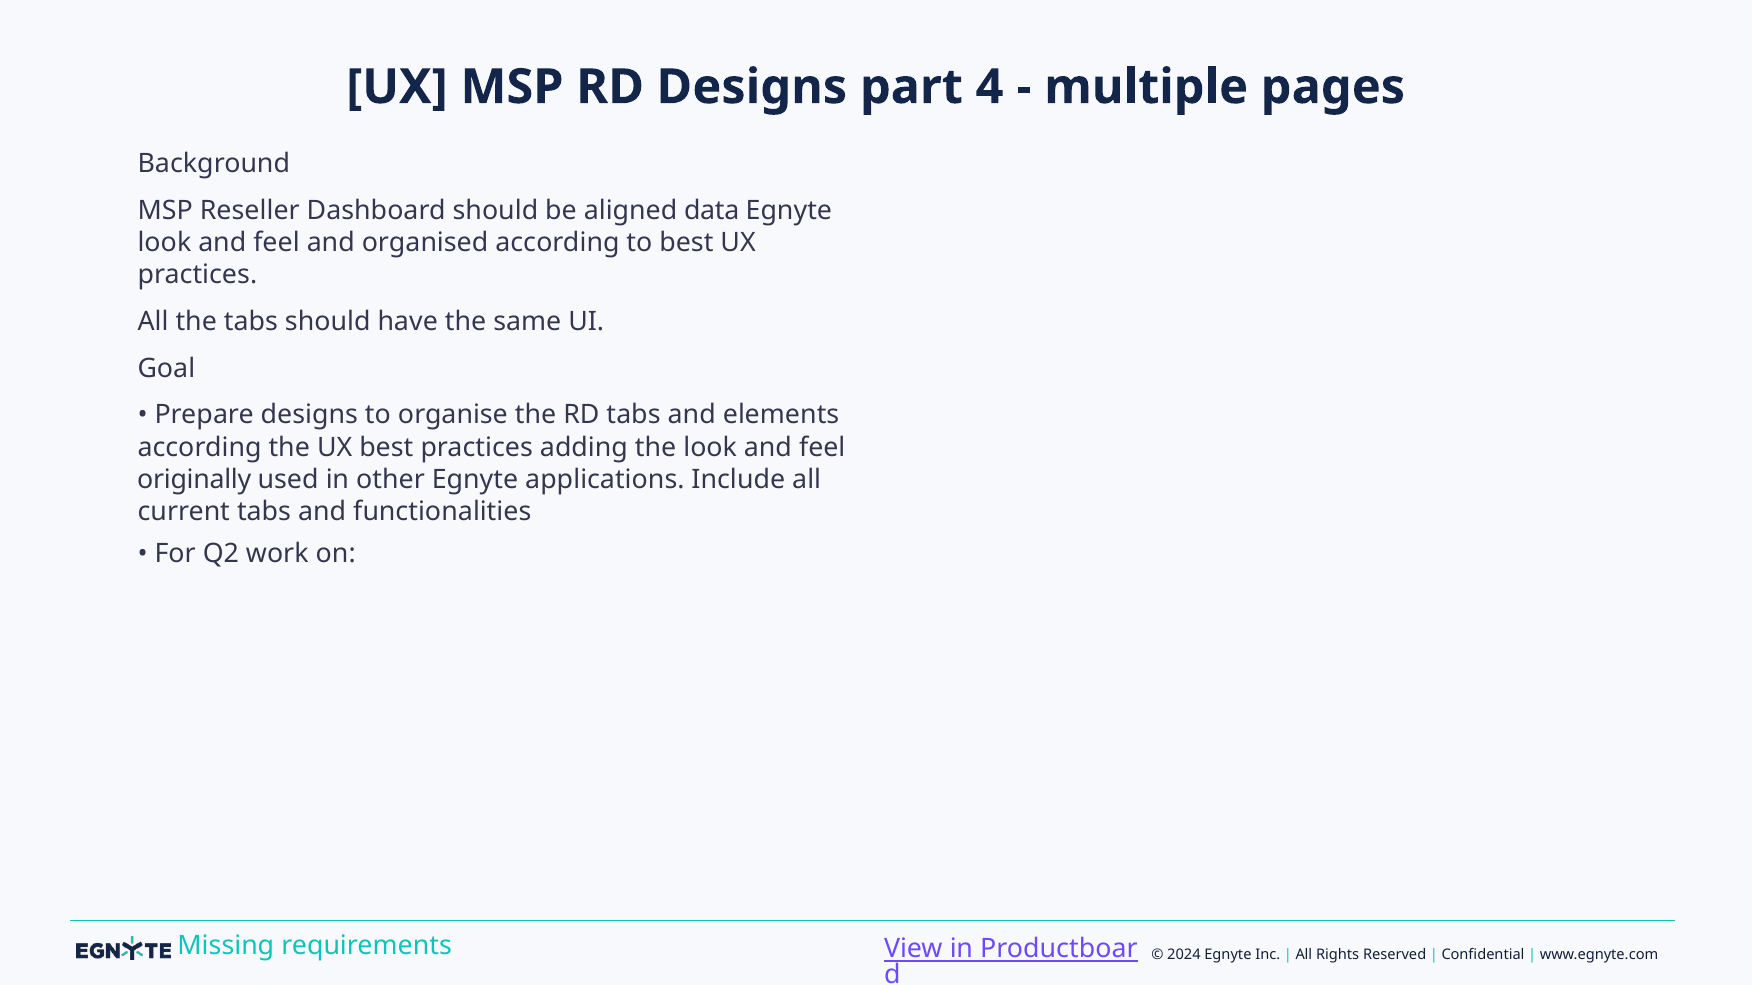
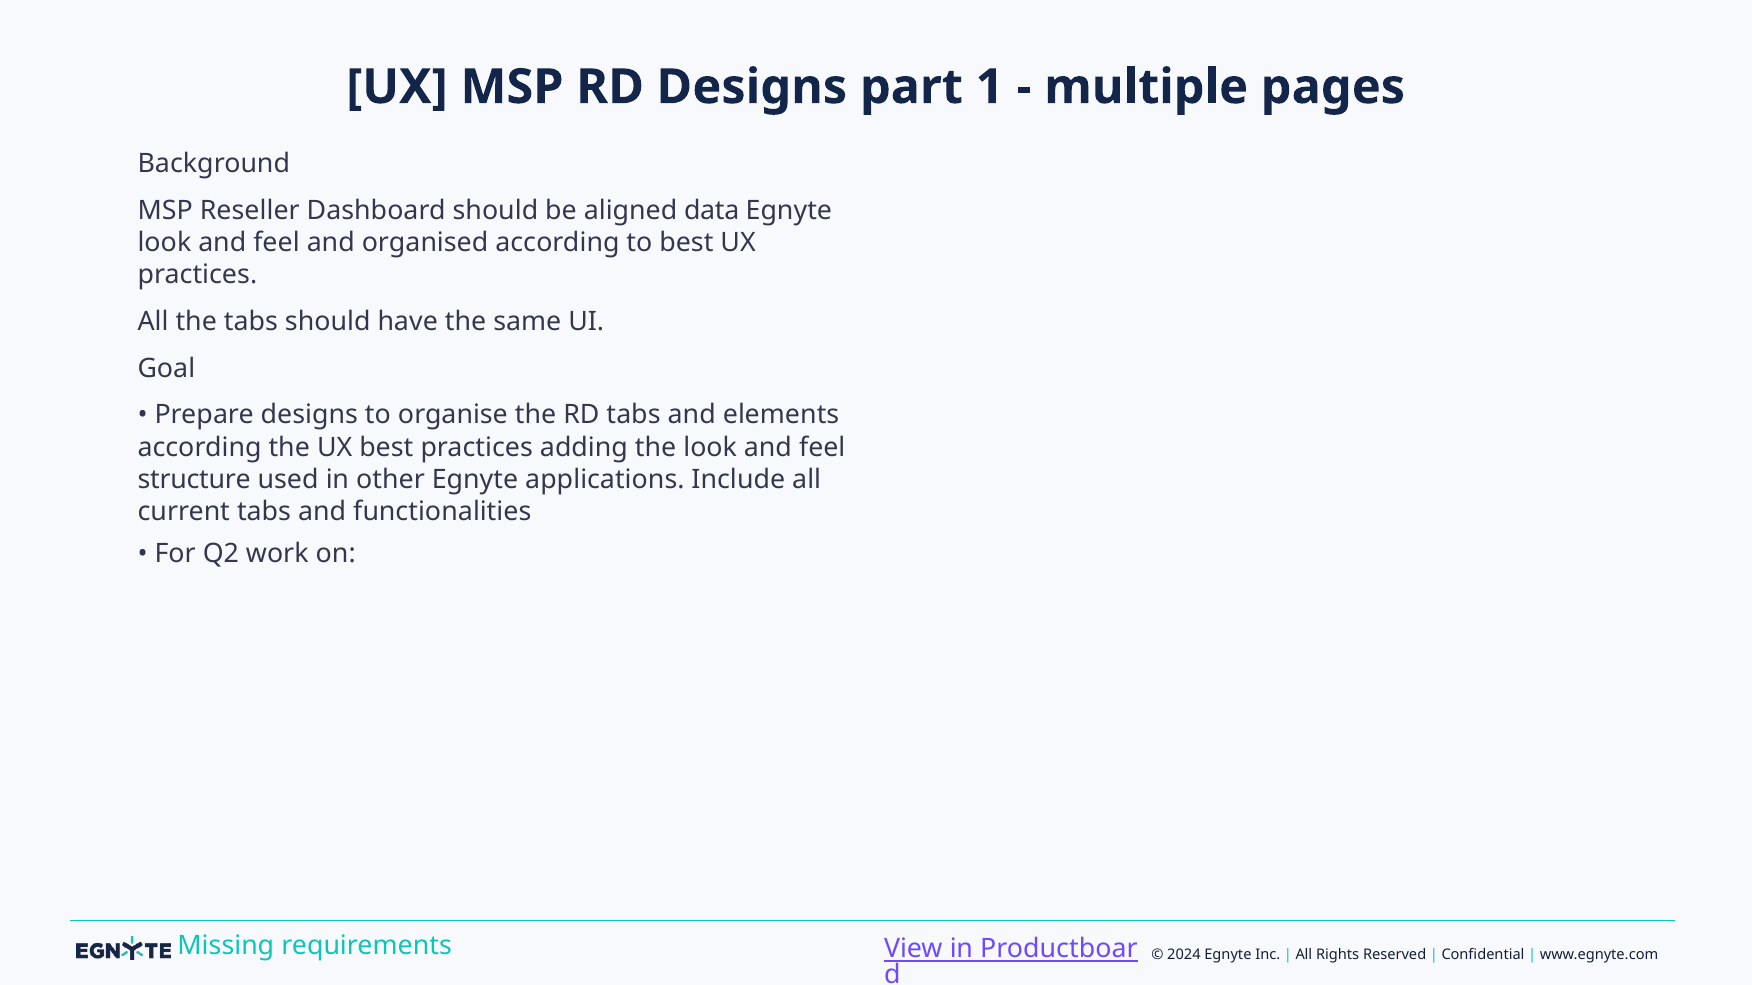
4: 4 -> 1
originally: originally -> structure
